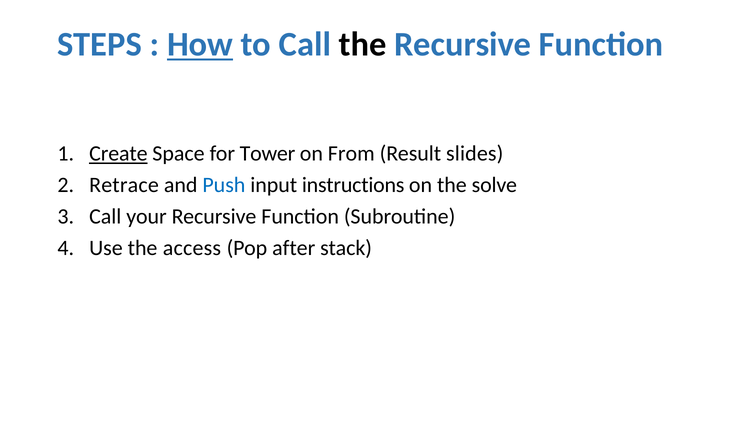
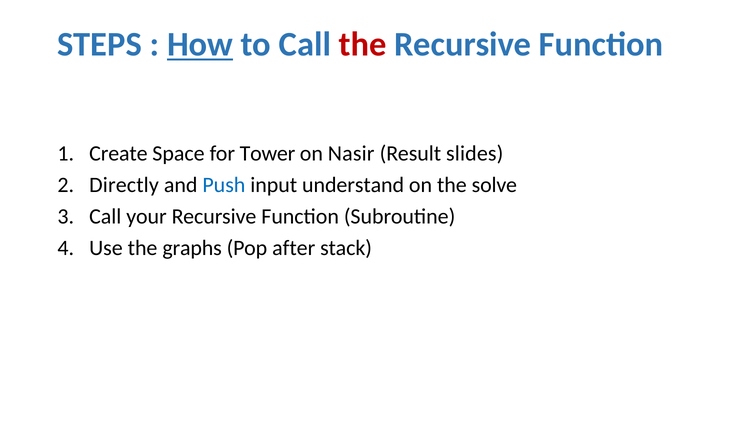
the at (363, 45) colour: black -> red
Create underline: present -> none
From: From -> Nasir
Retrace: Retrace -> Directly
instructions: instructions -> understand
access: access -> graphs
